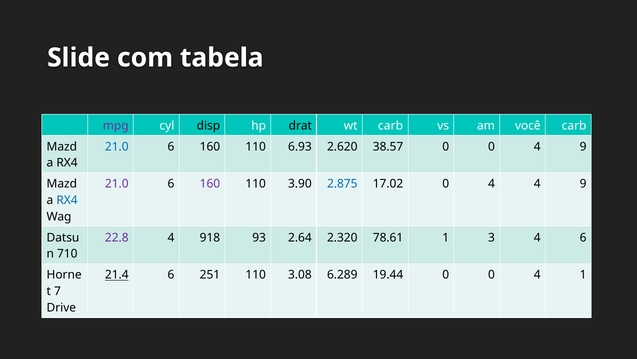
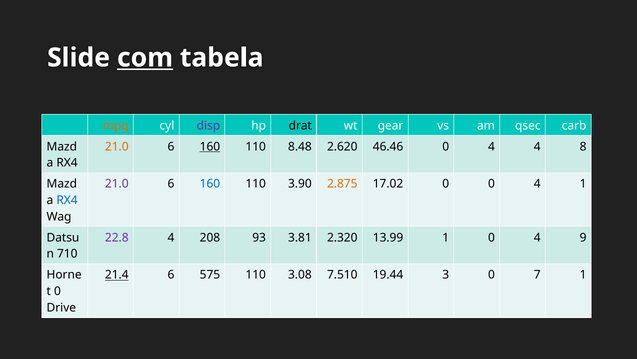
com underline: none -> present
mpg colour: purple -> orange
disp colour: black -> purple
wt carb: carb -> gear
você: você -> qsec
21.0 at (117, 146) colour: blue -> orange
160 at (210, 146) underline: none -> present
6.93: 6.93 -> 8.48
38.57: 38.57 -> 46.46
0 at (492, 146): 0 -> 4
9 at (583, 146): 9 -> 8
160 at (210, 184) colour: purple -> blue
2.875 colour: blue -> orange
17.02 0 4: 4 -> 0
9 at (583, 184): 9 -> 1
918: 918 -> 208
2.64: 2.64 -> 3.81
78.61: 78.61 -> 13.99
1 3: 3 -> 0
4 6: 6 -> 9
251: 251 -> 575
6.289: 6.289 -> 7.510
19.44 0: 0 -> 3
4 at (537, 275): 4 -> 7
7 at (57, 291): 7 -> 0
